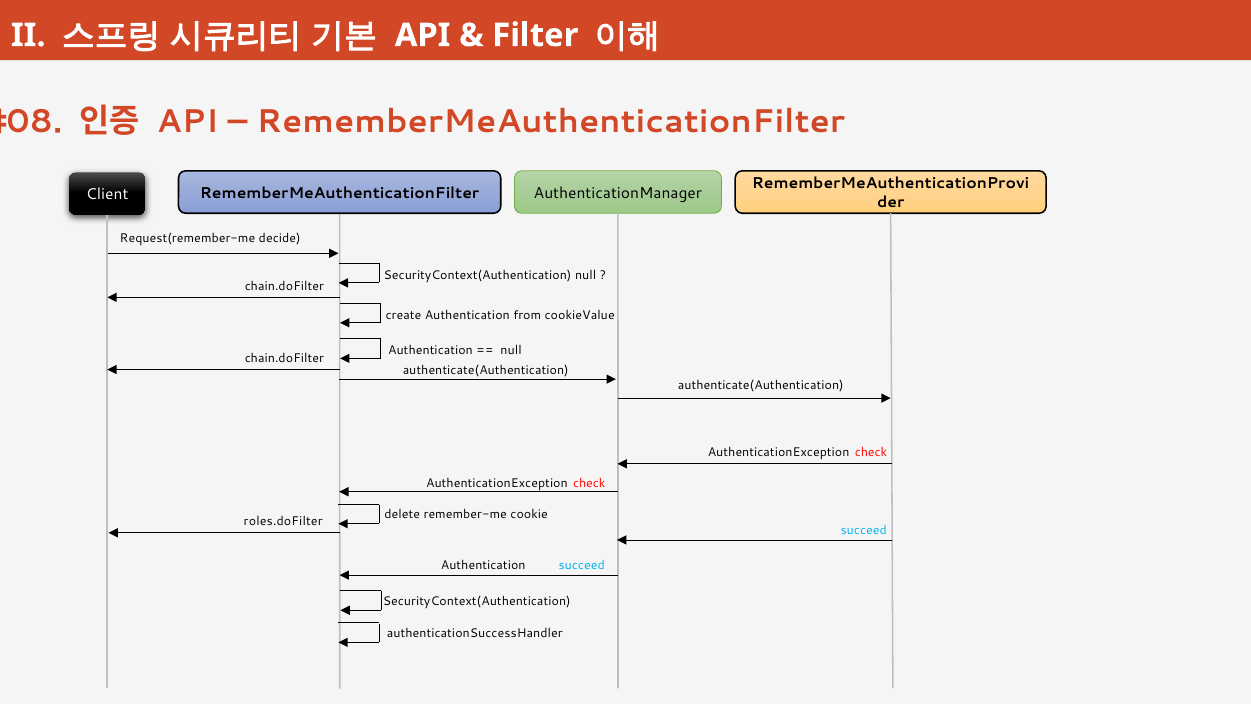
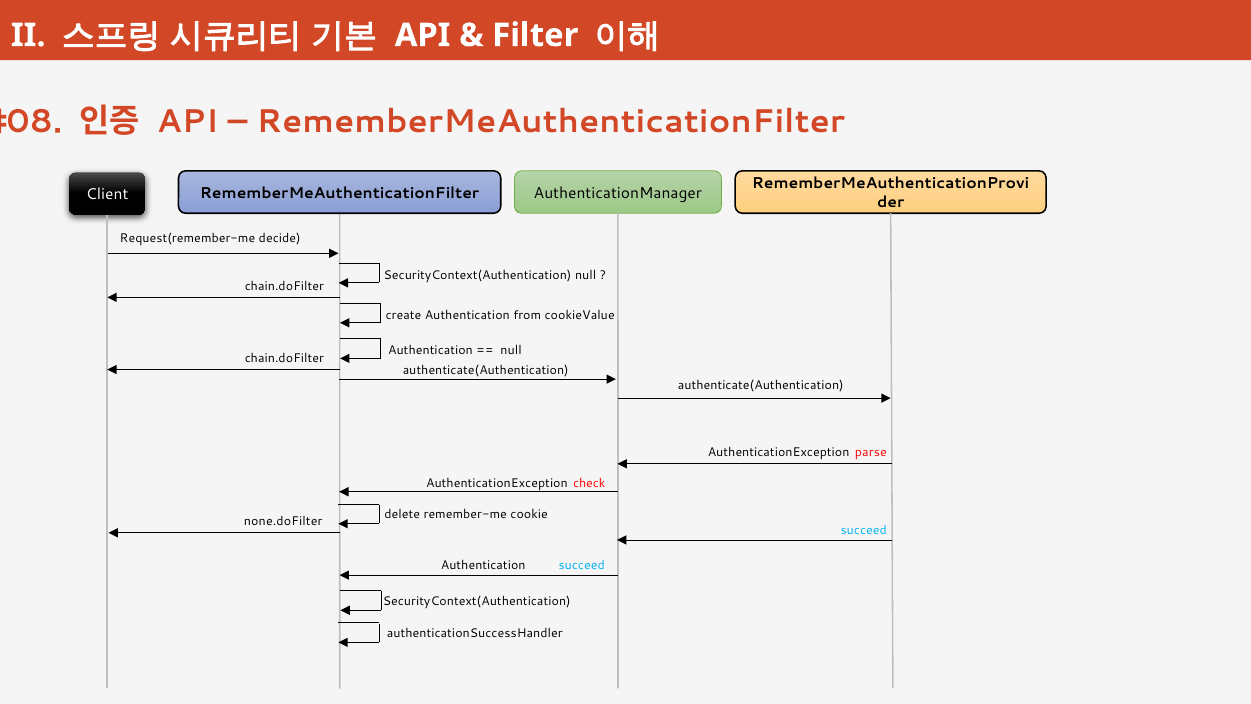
AuthenticationException check: check -> parse
roles.doFilter: roles.doFilter -> none.doFilter
